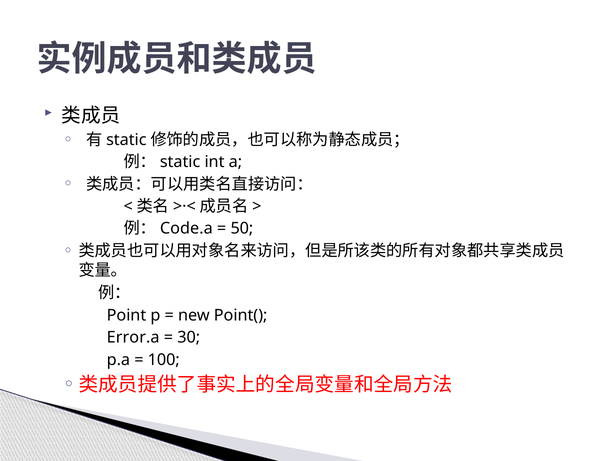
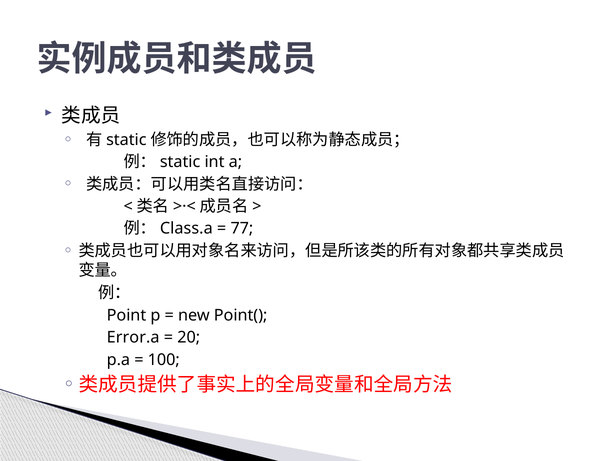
Code.a: Code.a -> Class.a
50: 50 -> 77
30: 30 -> 20
